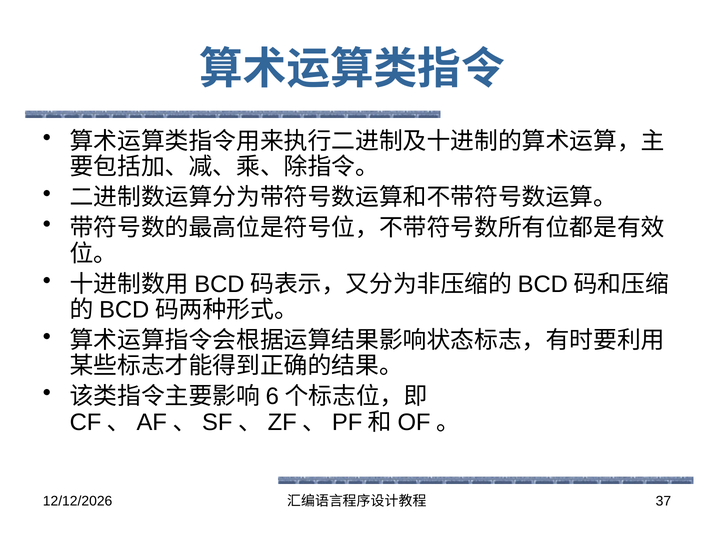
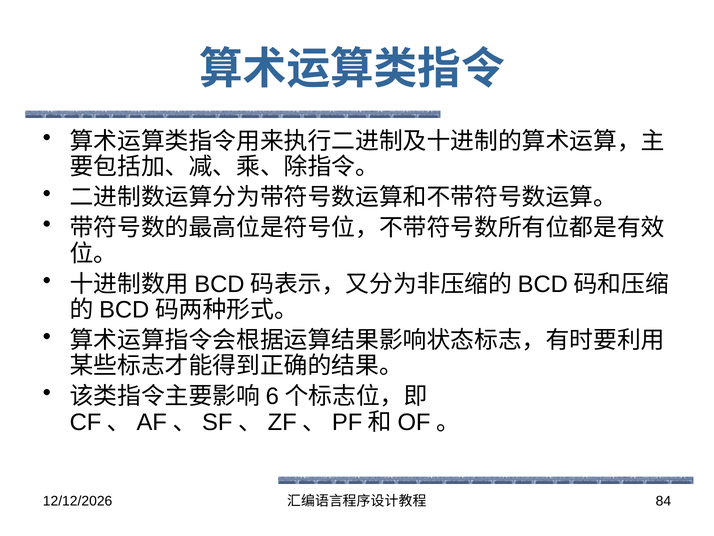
37: 37 -> 84
